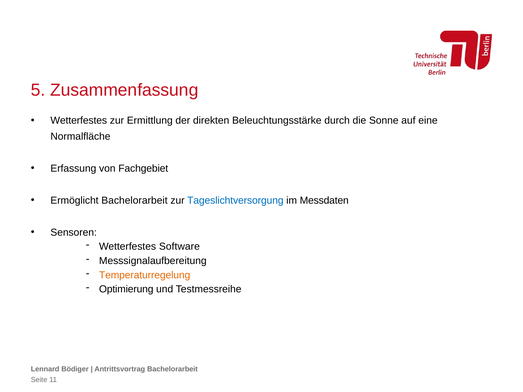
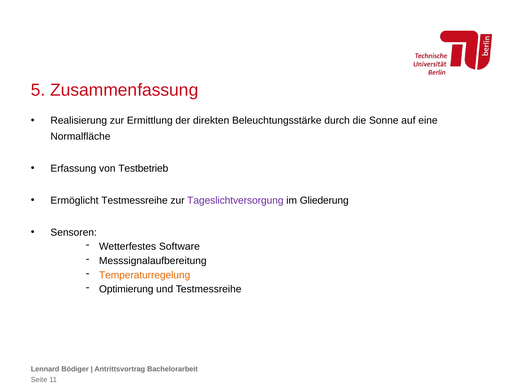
Wetterfestes at (79, 121): Wetterfestes -> Realisierung
Fachgebiet: Fachgebiet -> Testbetrieb
Ermöglicht Bachelorarbeit: Bachelorarbeit -> Testmessreihe
Tageslichtversorgung colour: blue -> purple
Messdaten: Messdaten -> Gliederung
